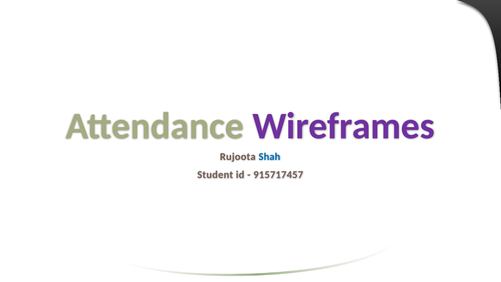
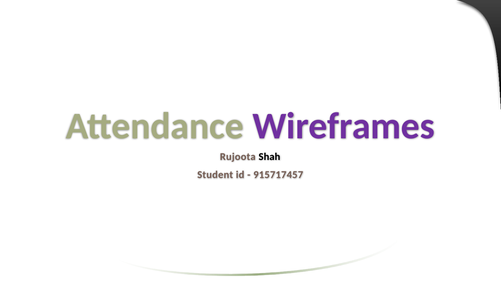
Shah colour: blue -> black
